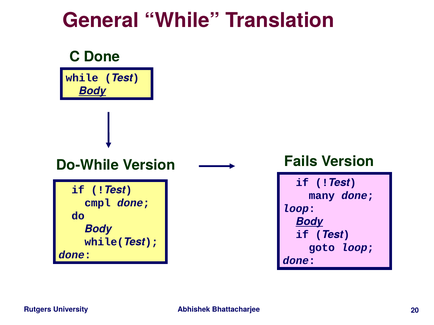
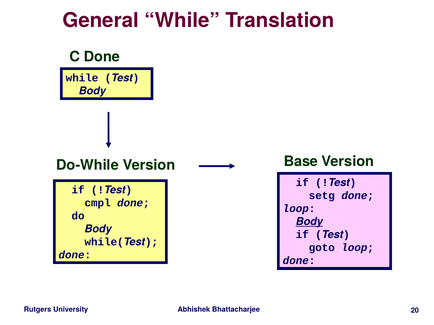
Body at (92, 91) underline: present -> none
Fails: Fails -> Base
many: many -> setg
